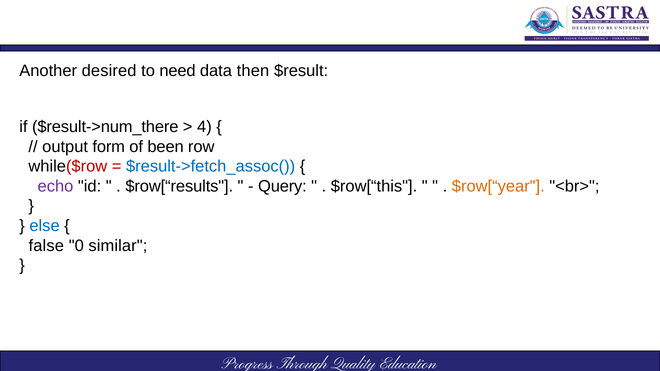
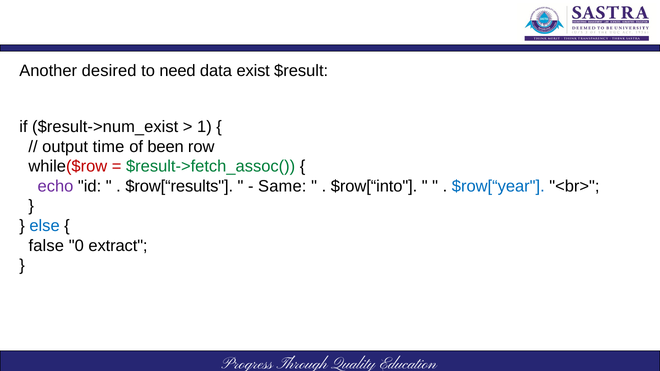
then: then -> exist
$result->num_there: $result->num_there -> $result->num_exist
4: 4 -> 1
form: form -> time
$result->fetch_assoc( colour: blue -> green
Query: Query -> Same
$row[“this: $row[“this -> $row[“into
$row[“year colour: orange -> blue
similar: similar -> extract
